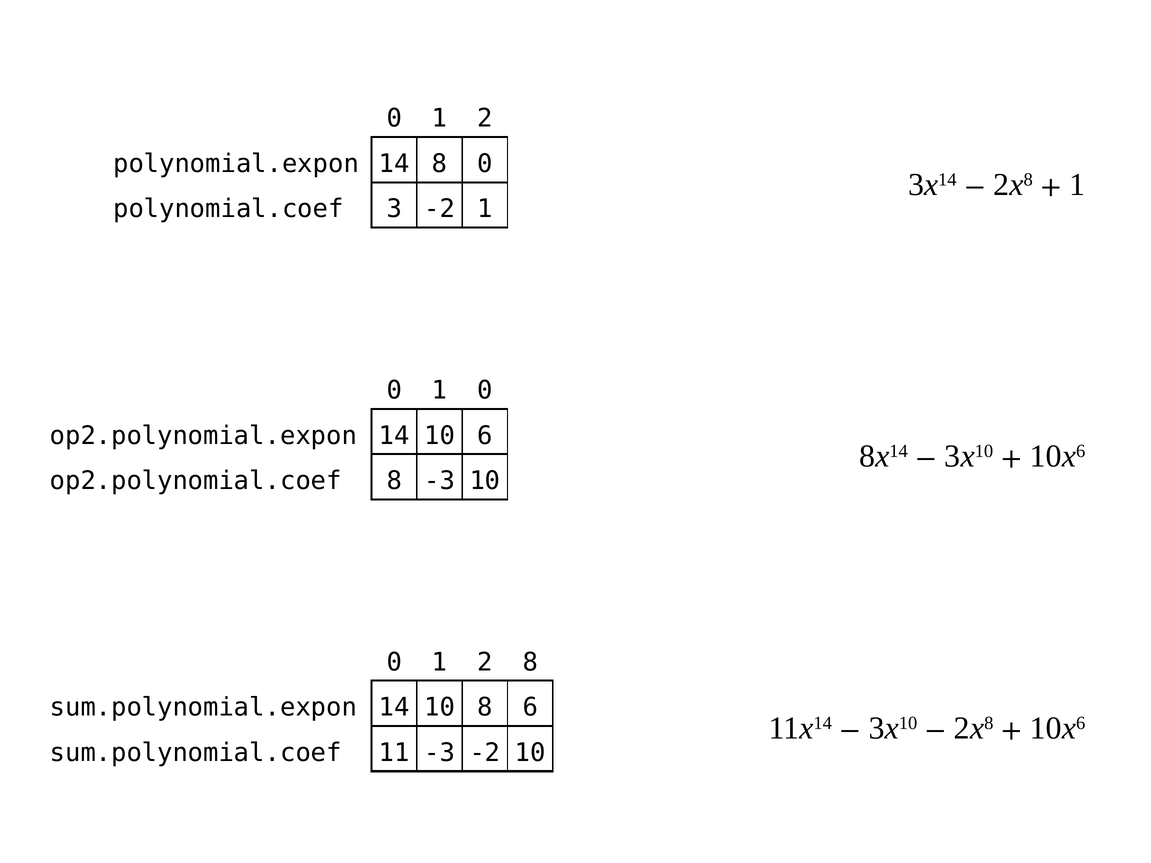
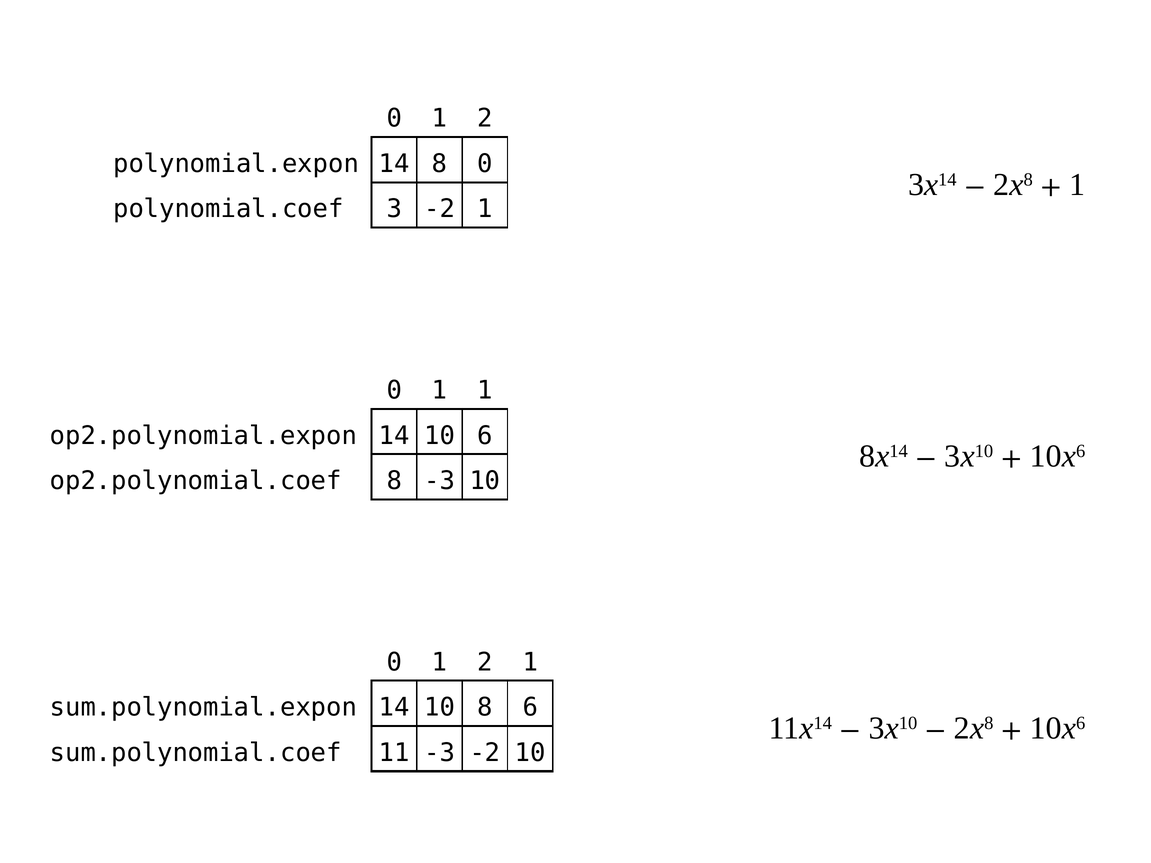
0 1 0: 0 -> 1
2 8: 8 -> 1
